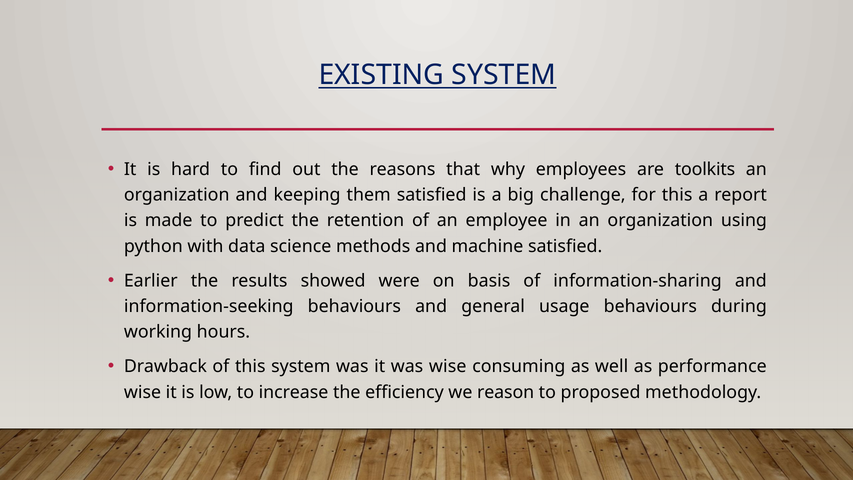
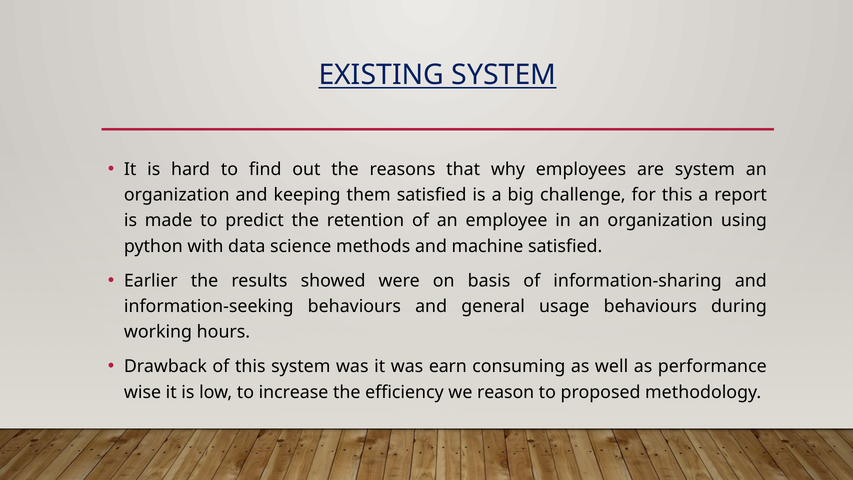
are toolkits: toolkits -> system
was wise: wise -> earn
